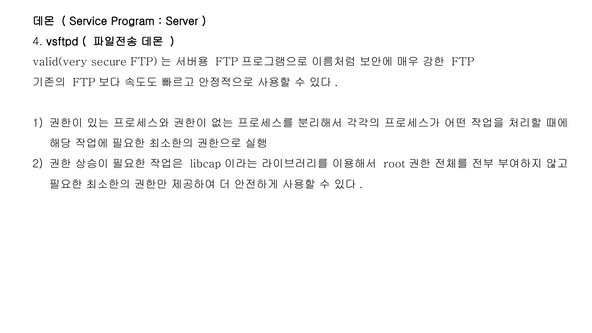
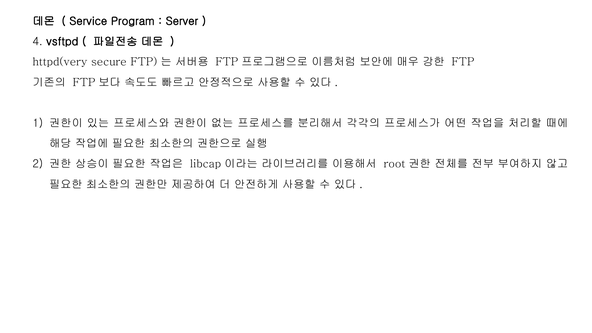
valid(very: valid(very -> httpd(very
